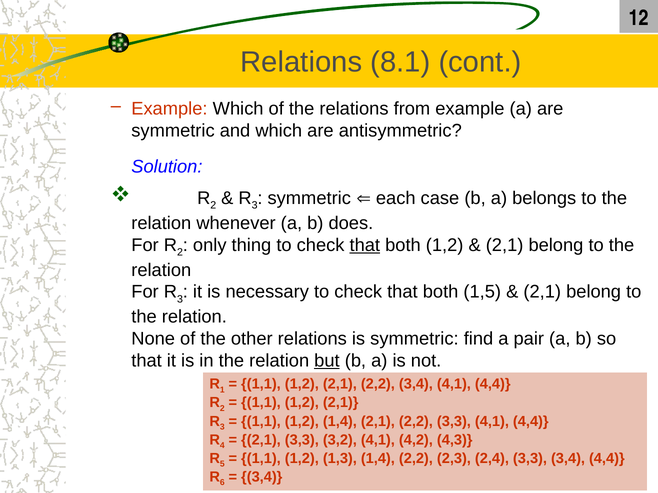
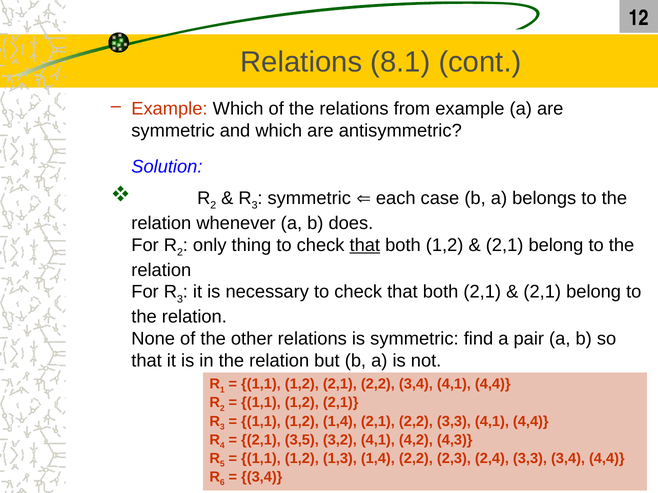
both 1,5: 1,5 -> 2,1
but underline: present -> none
2,1 3,3: 3,3 -> 3,5
